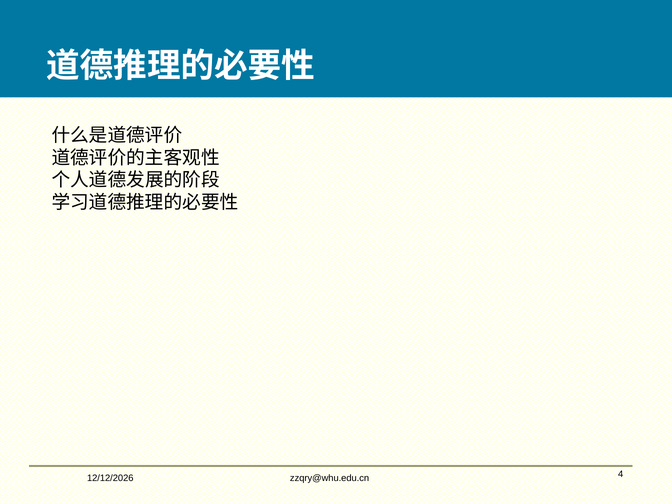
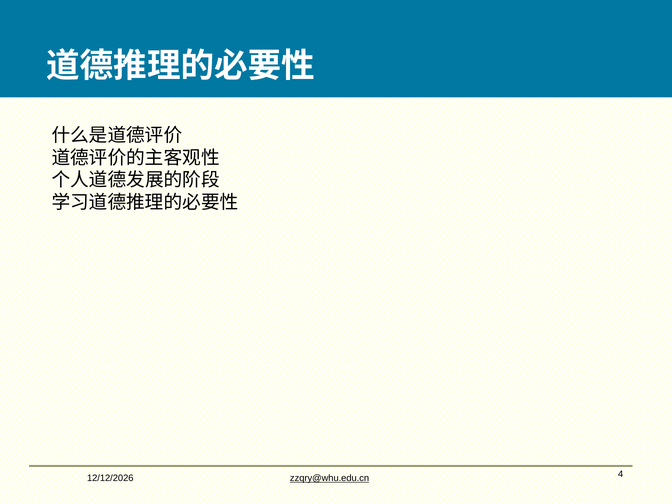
zzqry@whu.edu.cn underline: none -> present
